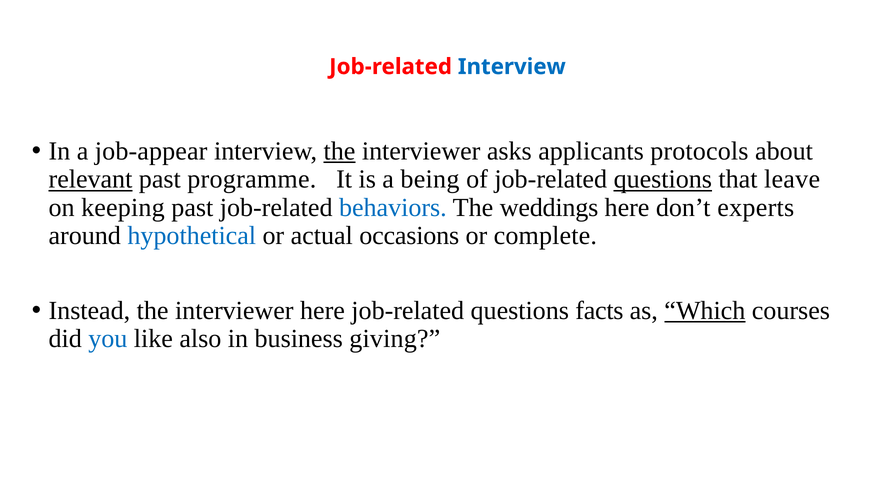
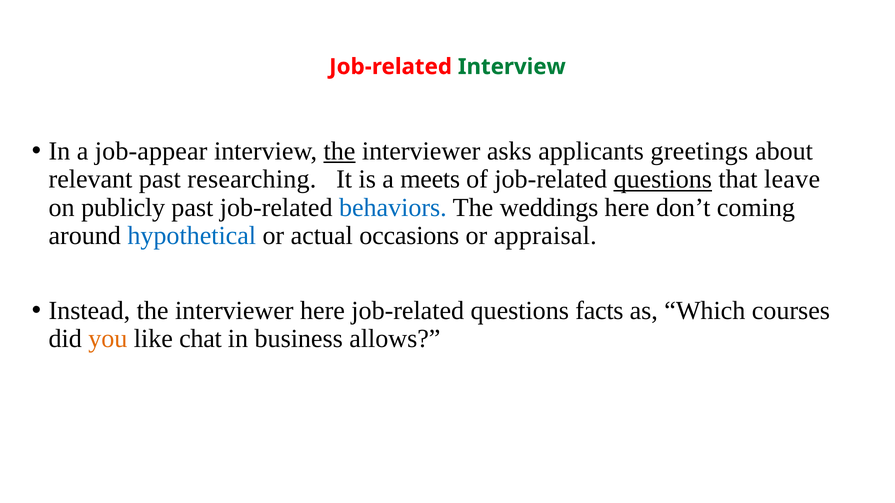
Interview at (512, 67) colour: blue -> green
protocols: protocols -> greetings
relevant underline: present -> none
programme: programme -> researching
being: being -> meets
keeping: keeping -> publicly
experts: experts -> coming
complete: complete -> appraisal
Which underline: present -> none
you colour: blue -> orange
also: also -> chat
giving: giving -> allows
